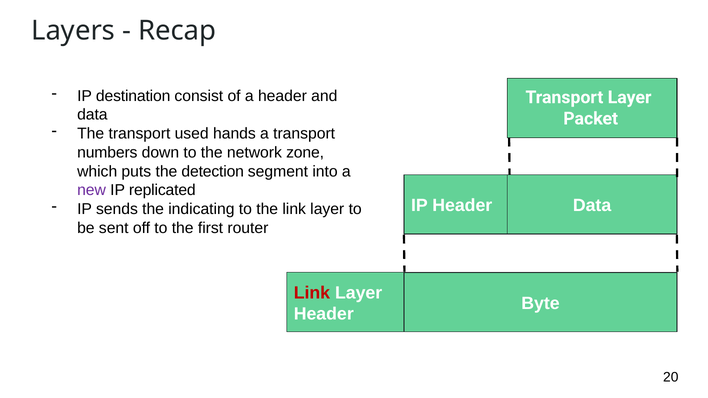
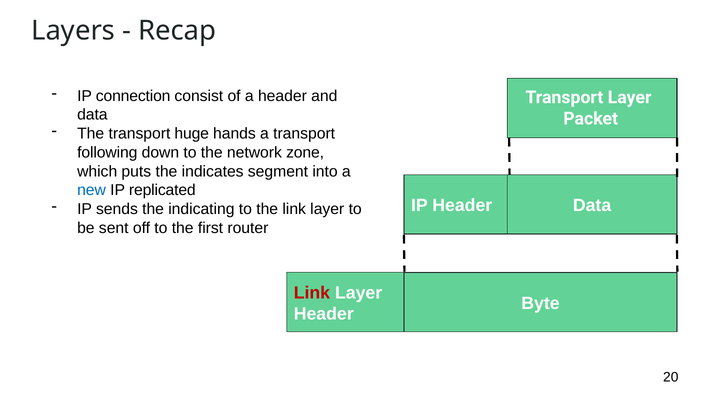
destination: destination -> connection
used: used -> huge
numbers: numbers -> following
detection: detection -> indicates
new colour: purple -> blue
